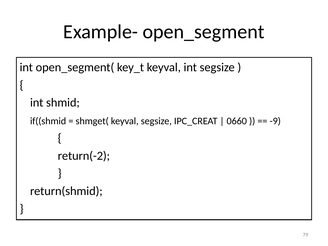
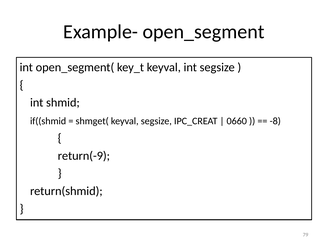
-9: -9 -> -8
return(-2: return(-2 -> return(-9
